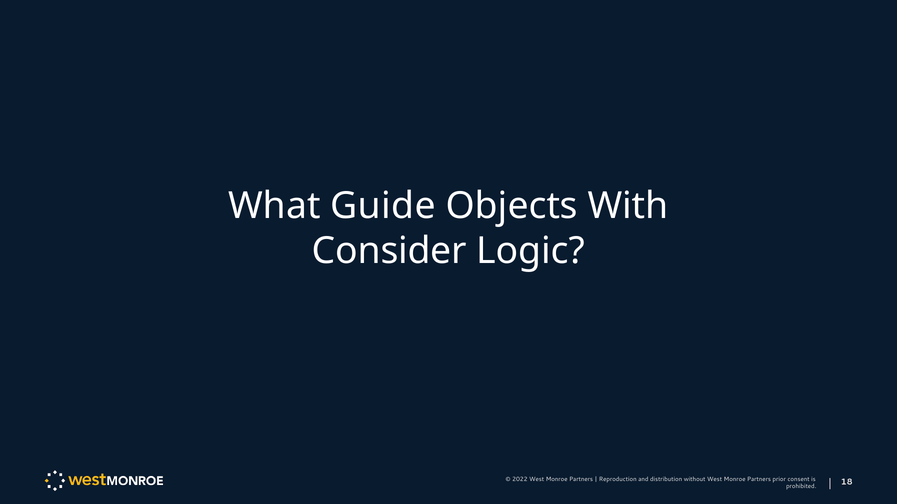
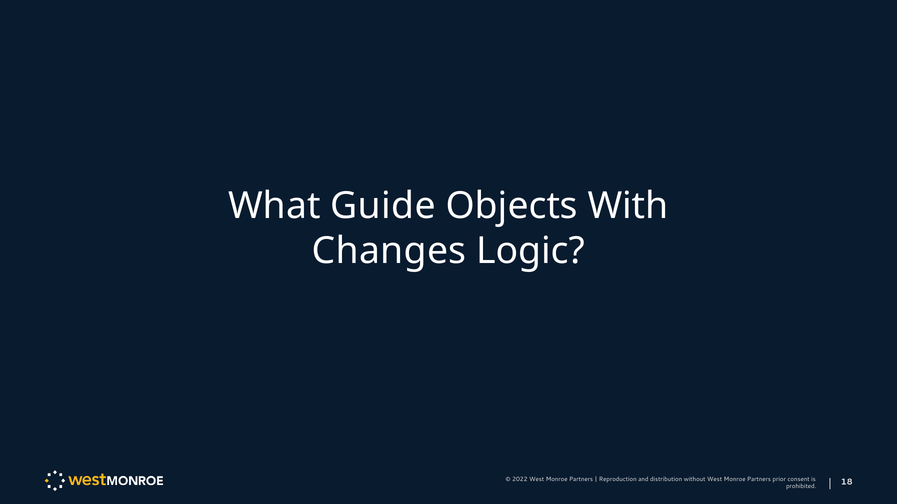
Consider: Consider -> Changes
